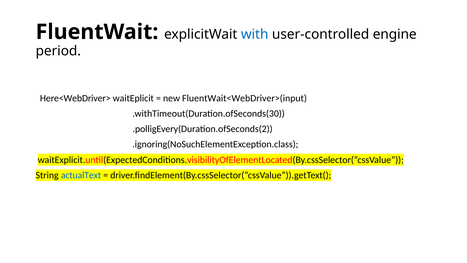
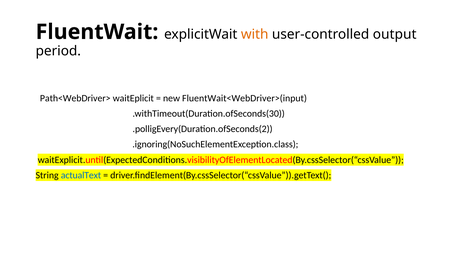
with colour: blue -> orange
engine: engine -> output
Here<WebDriver>: Here<WebDriver> -> Path<WebDriver>
